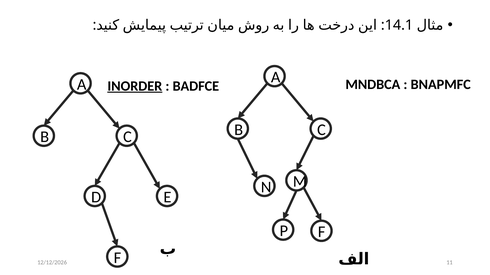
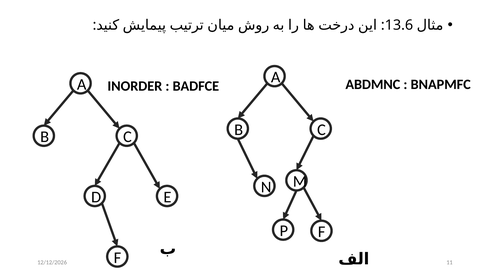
14.1: 14.1 -> 13.6
INORDER underline: present -> none
MNDBCA: MNDBCA -> ABDMNC
